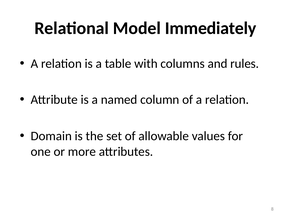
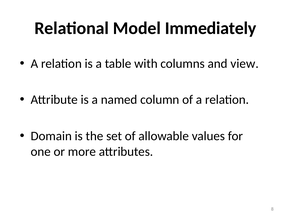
rules: rules -> view
